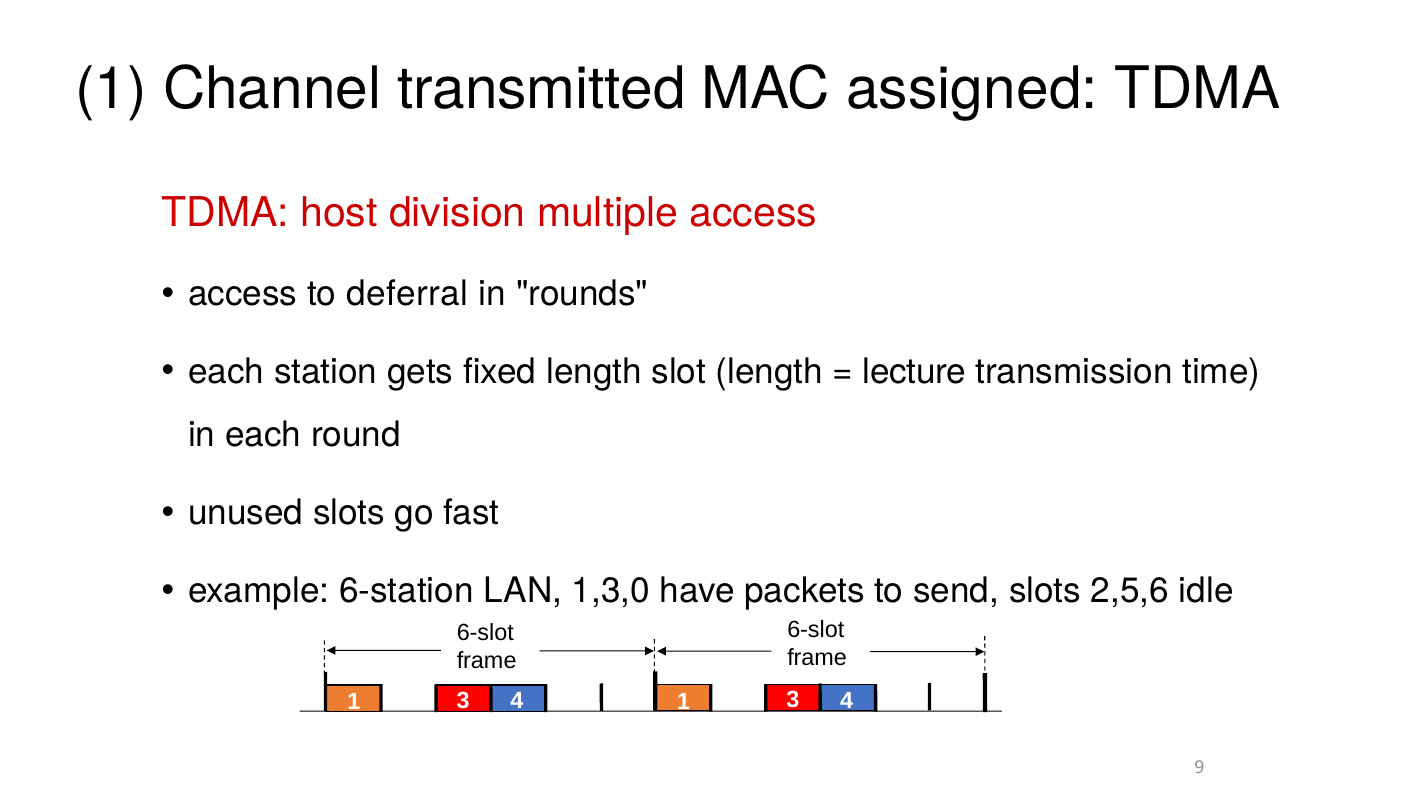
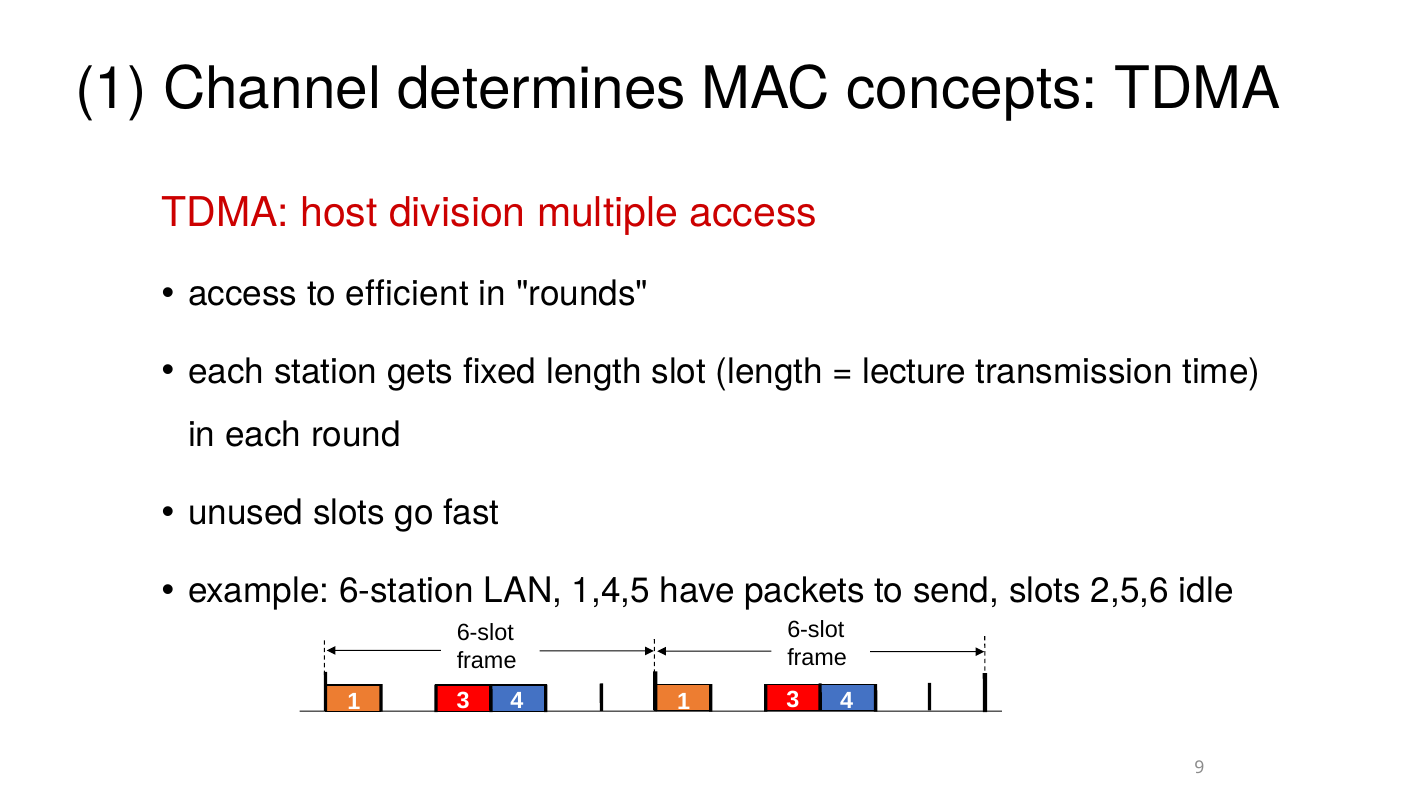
transmitted: transmitted -> determines
assigned: assigned -> concepts
deferral: deferral -> efficient
1,3,0: 1,3,0 -> 1,4,5
